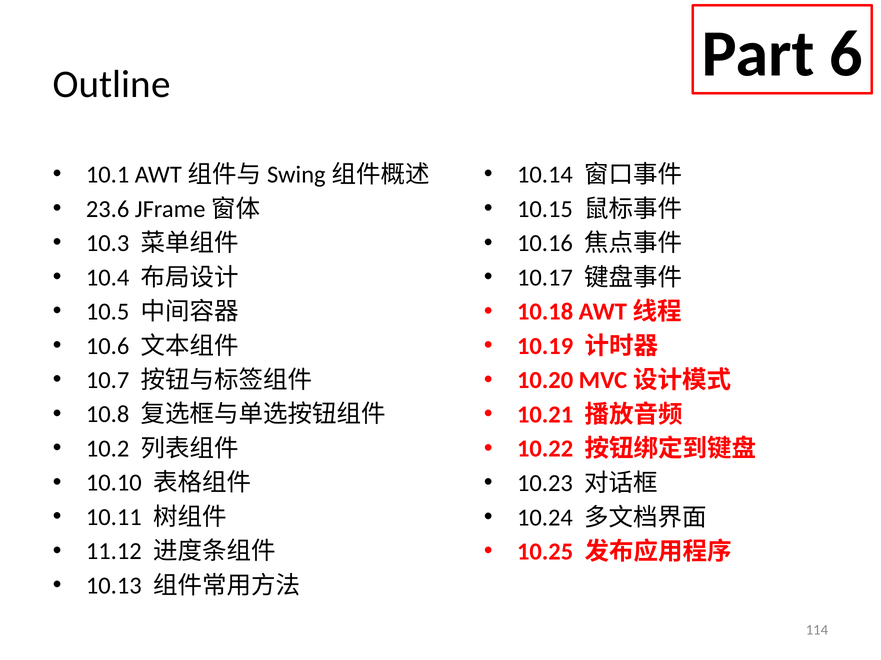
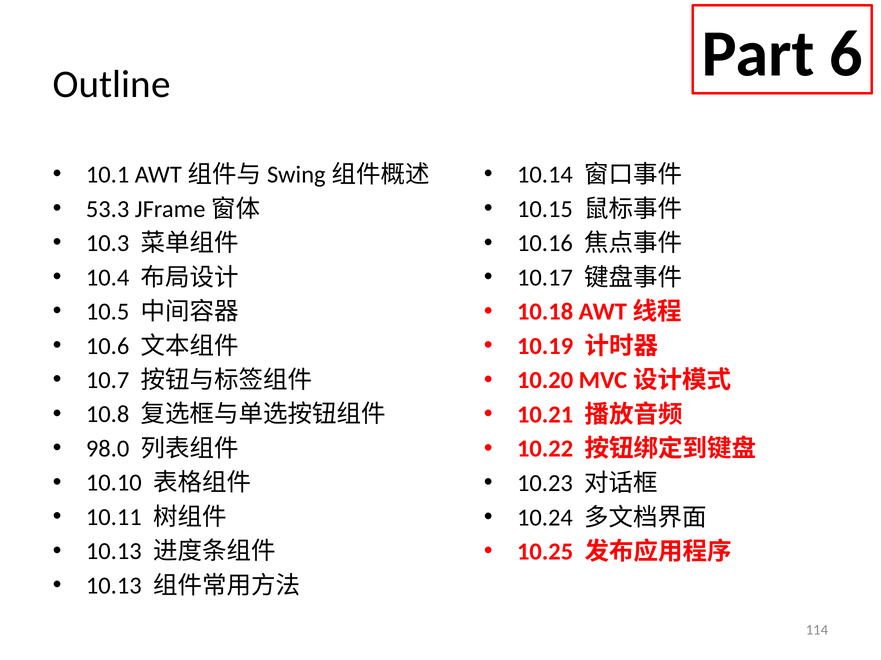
23.6: 23.6 -> 53.3
10.2: 10.2 -> 98.0
11.12 at (114, 552): 11.12 -> 10.13
